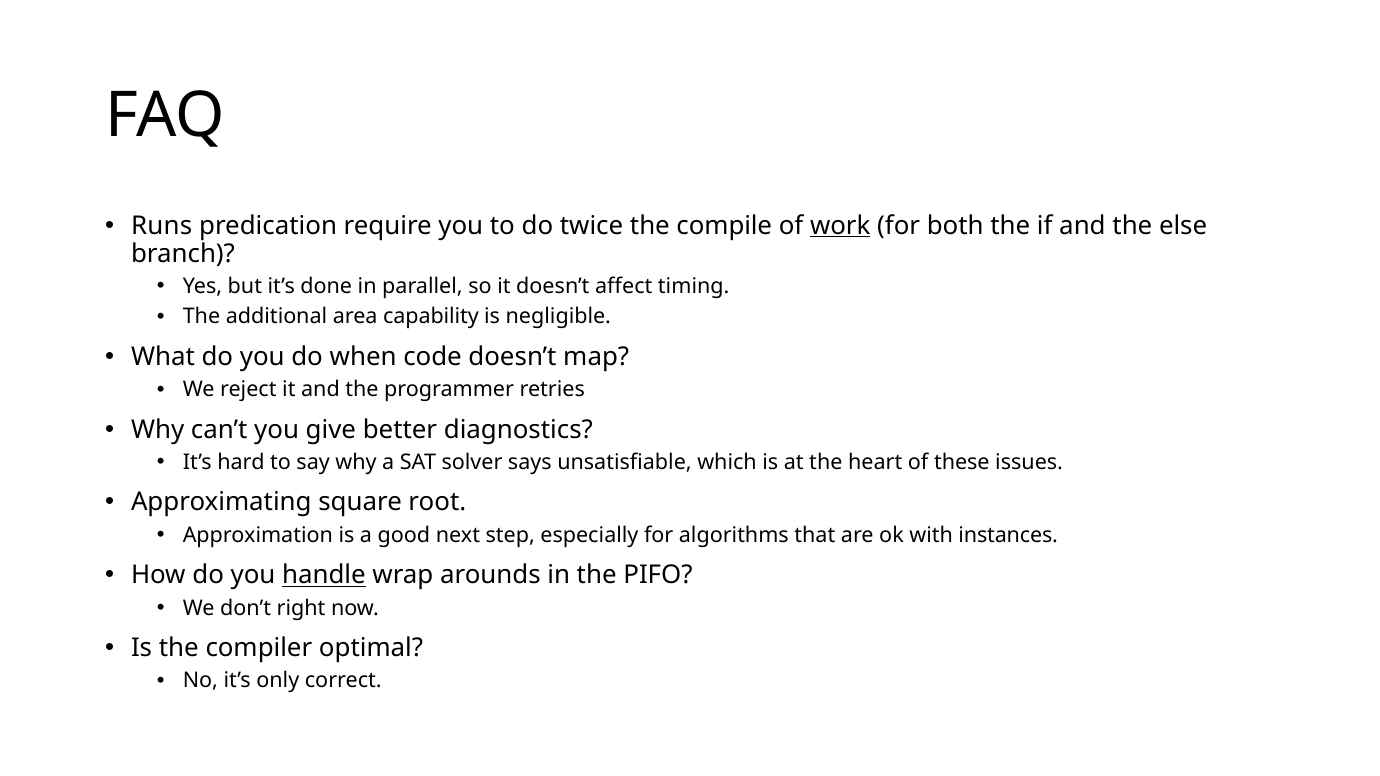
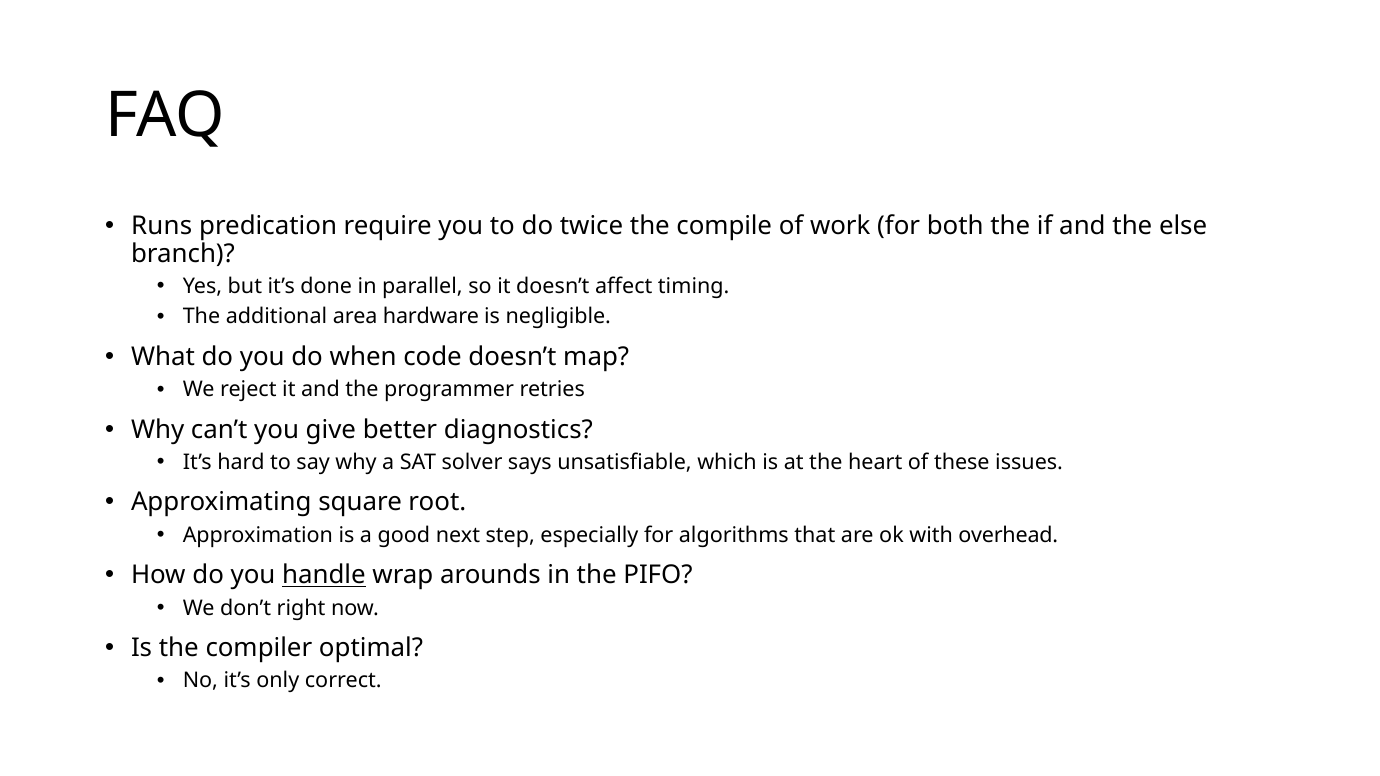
work underline: present -> none
capability: capability -> hardware
instances: instances -> overhead
